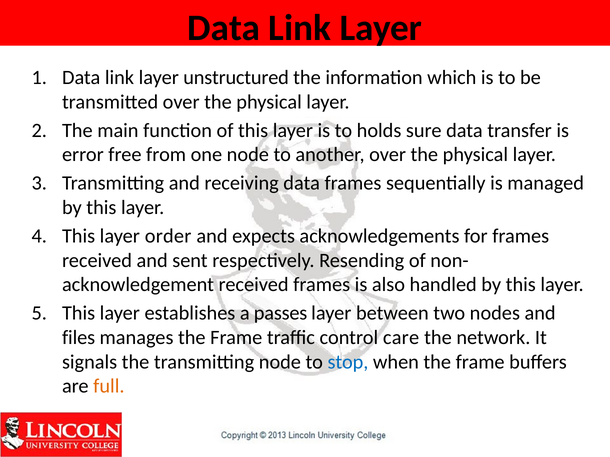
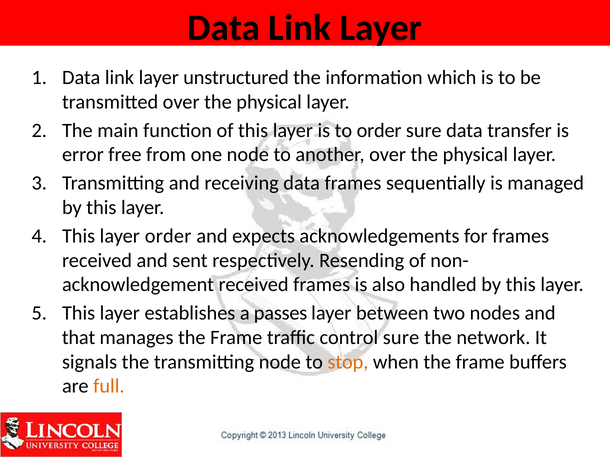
to holds: holds -> order
files: files -> that
control care: care -> sure
stop colour: blue -> orange
